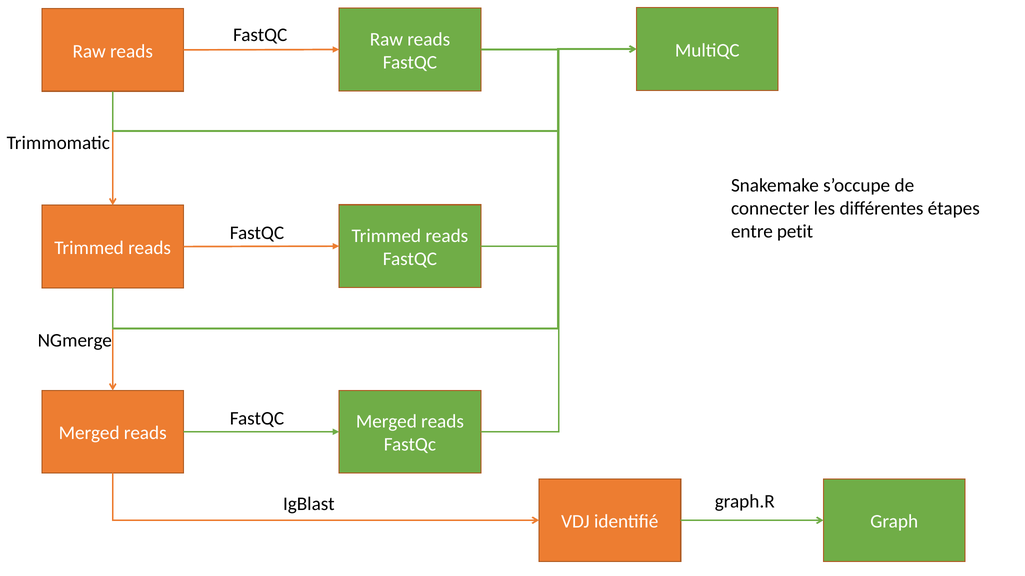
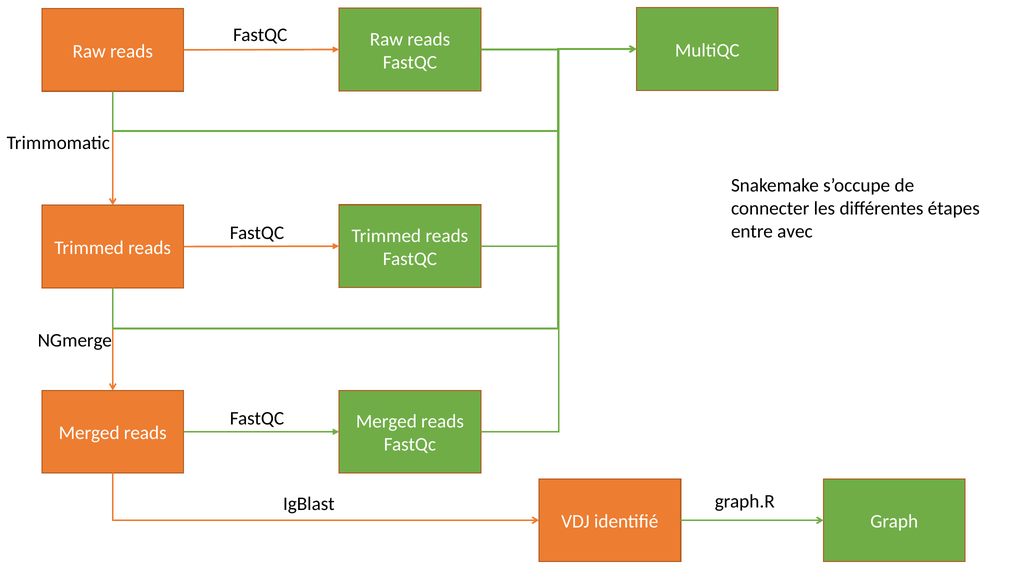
petit: petit -> avec
